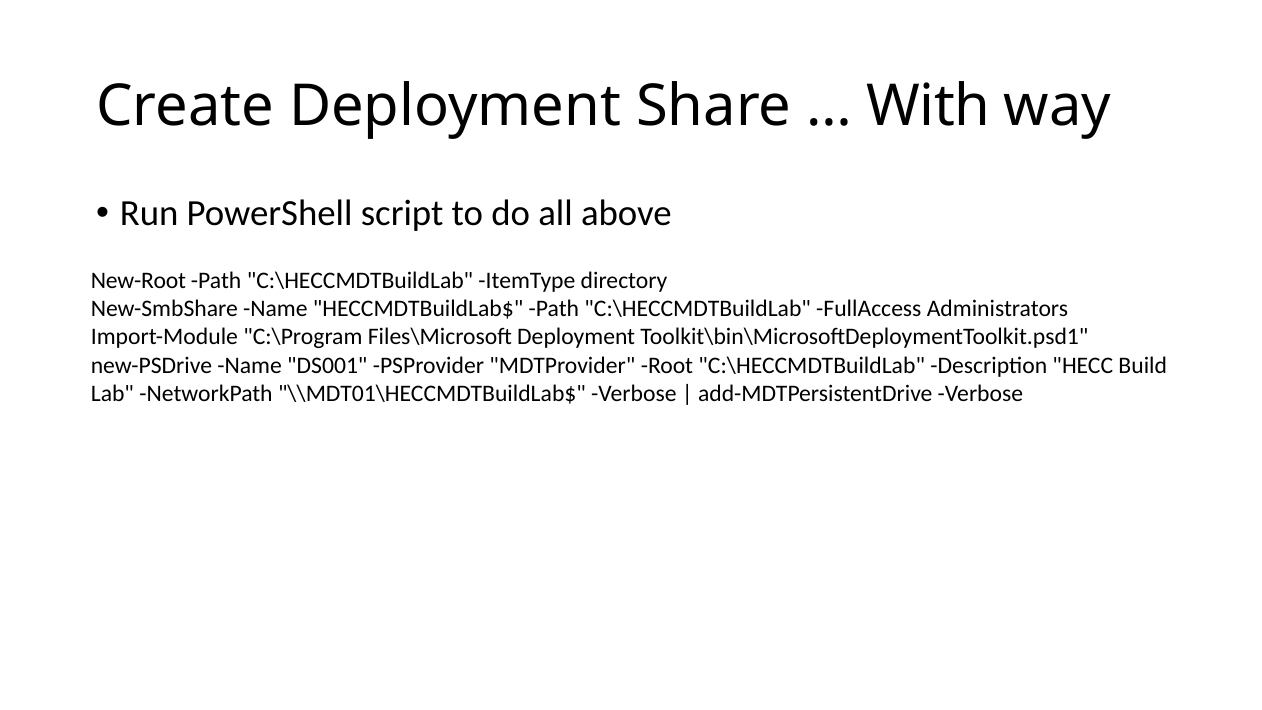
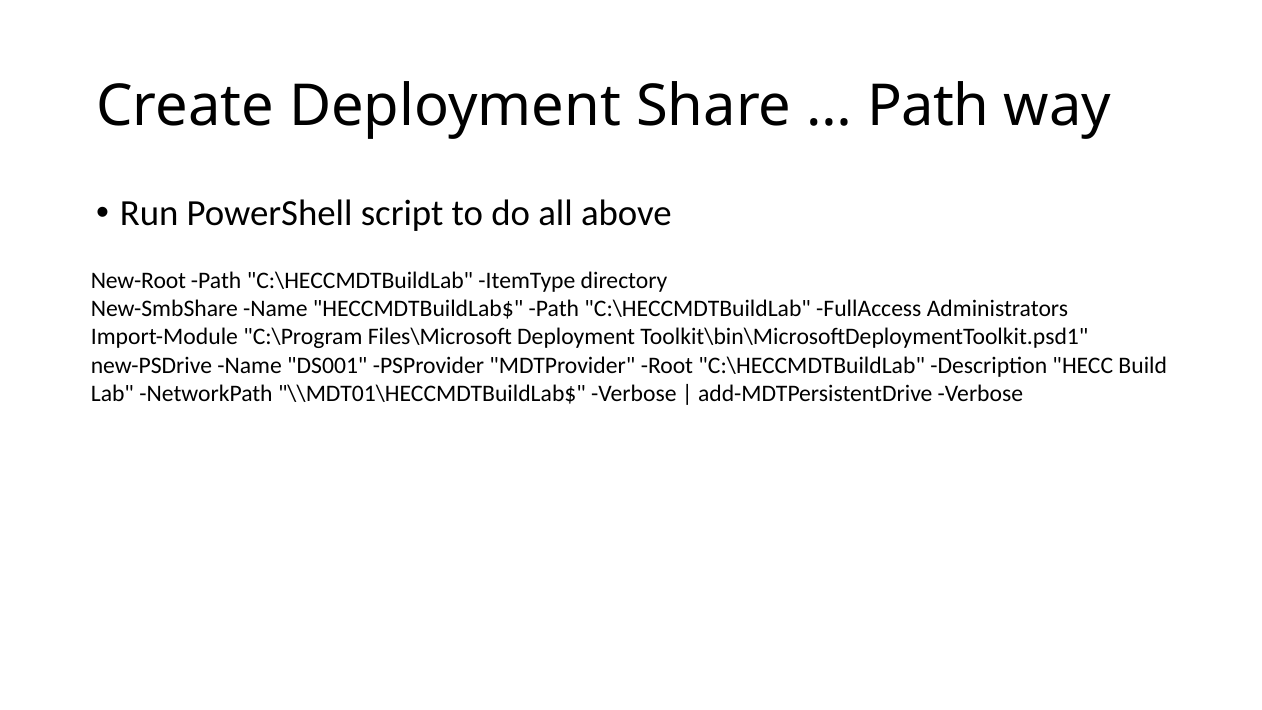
With at (928, 106): With -> Path
